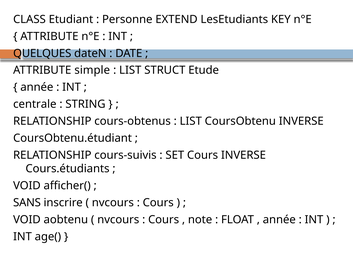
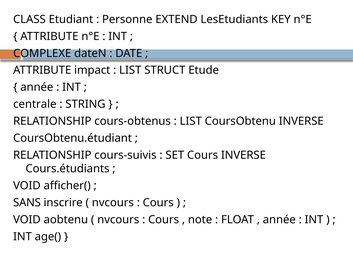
QUELQUES: QUELQUES -> COMPLEXE
simple: simple -> impact
